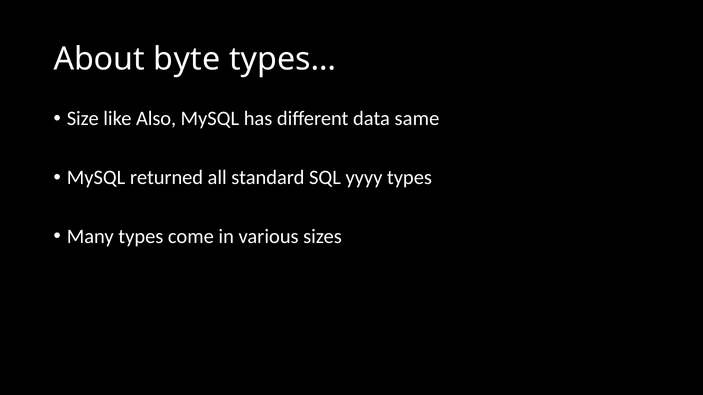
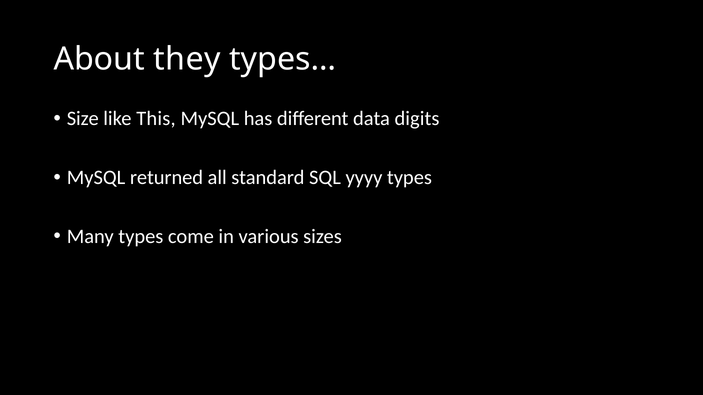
byte: byte -> they
Also: Also -> This
same: same -> digits
